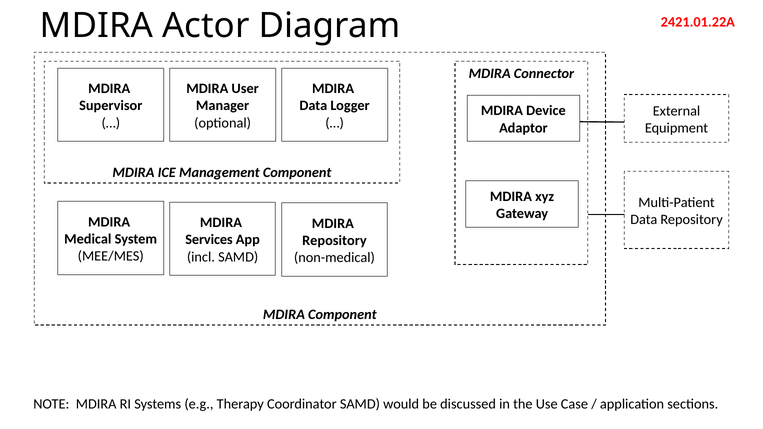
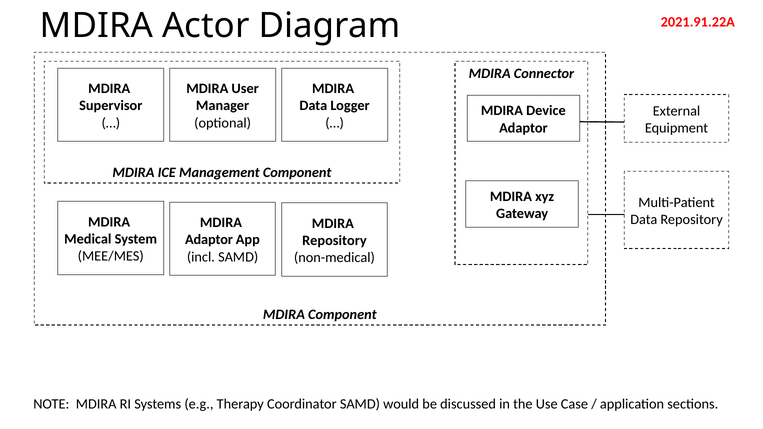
2421.01.22A: 2421.01.22A -> 2021.91.22A
Services at (209, 240): Services -> Adaptor
